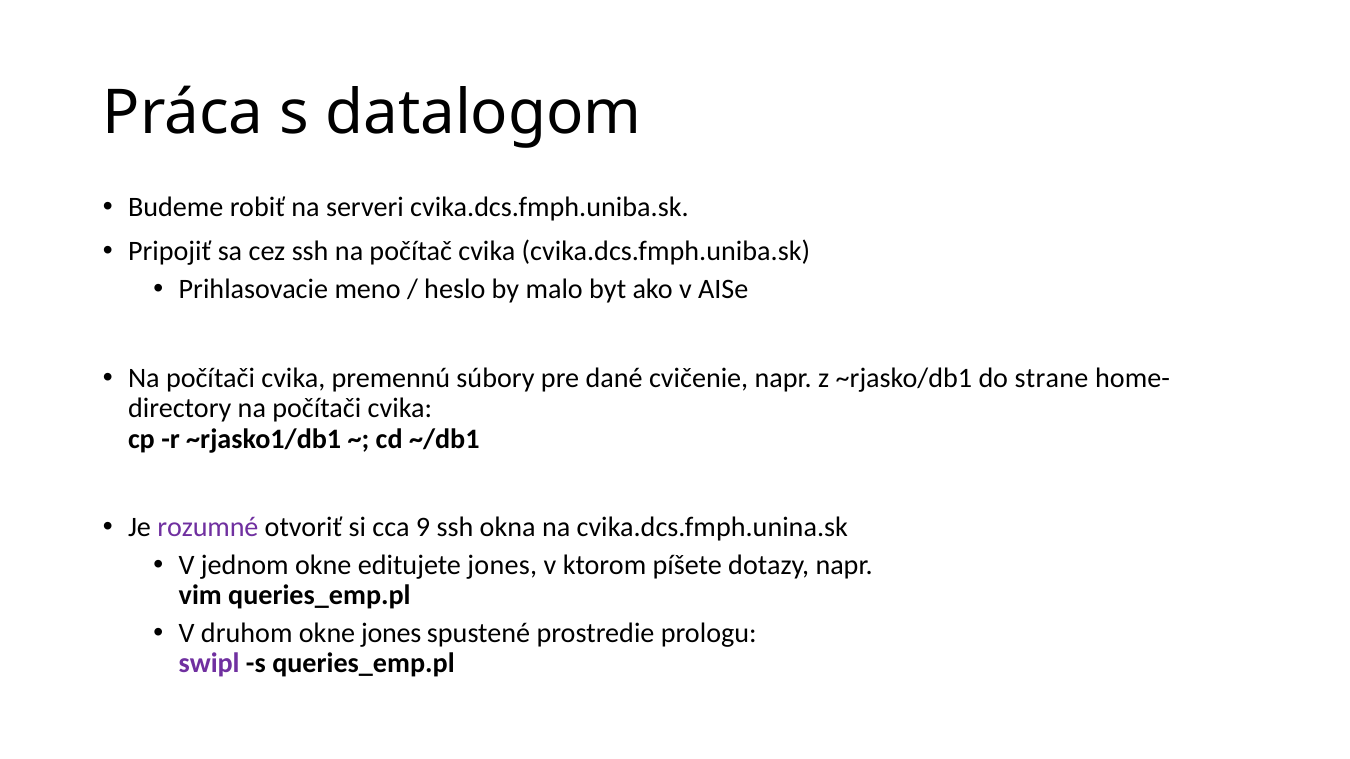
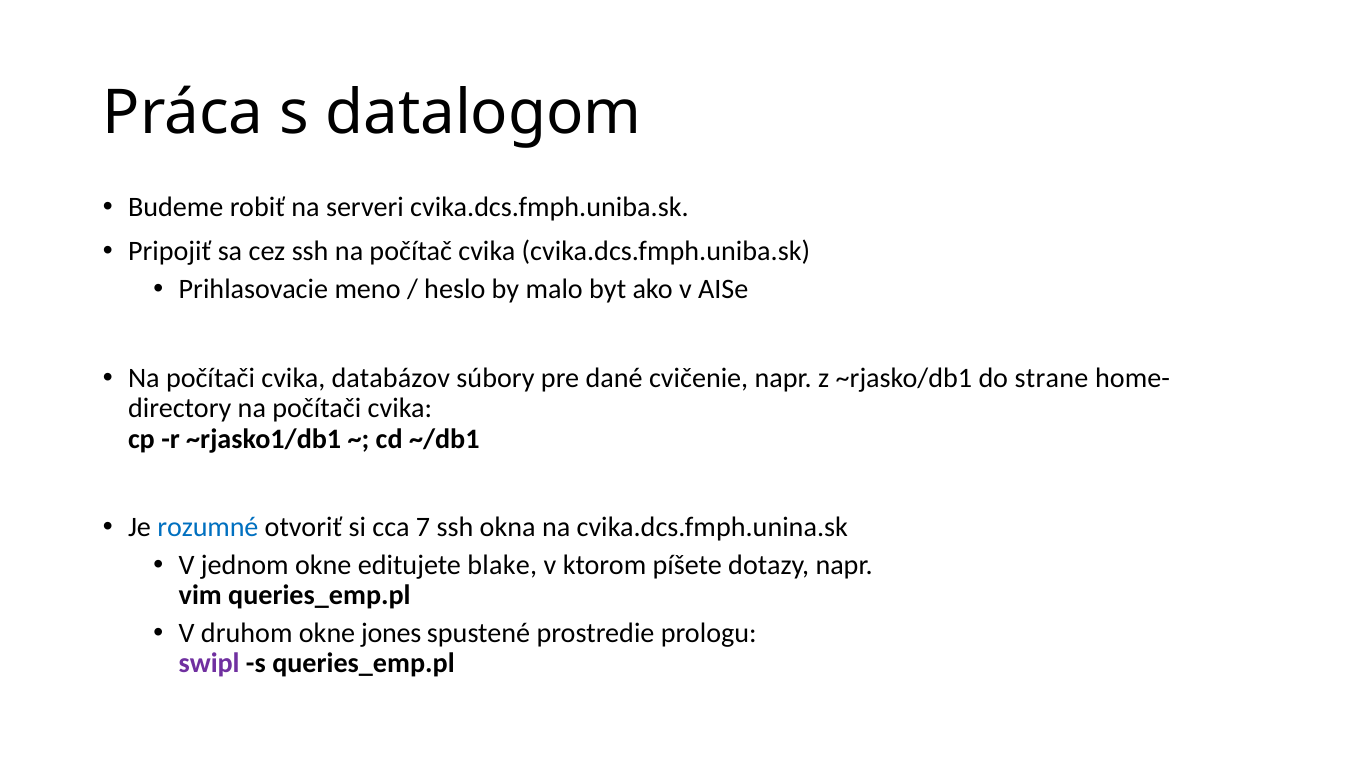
premennú: premennú -> databázov
rozumné colour: purple -> blue
9: 9 -> 7
editujete jones: jones -> blake
